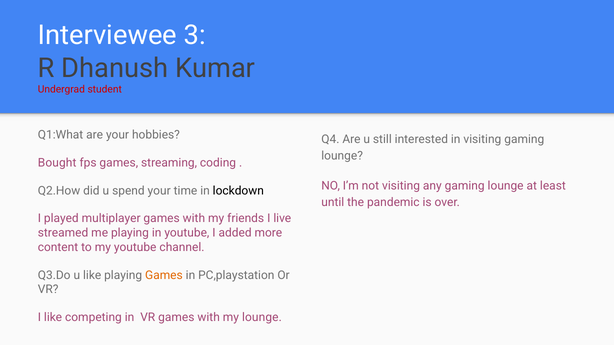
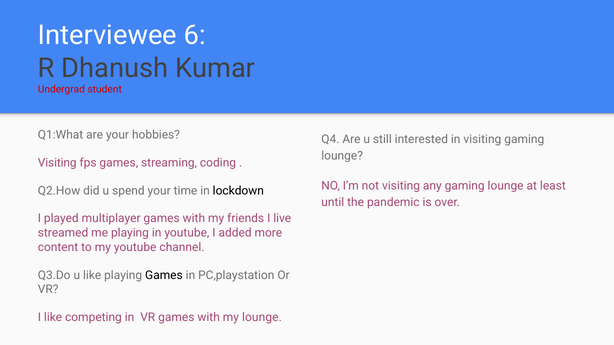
3: 3 -> 6
Bought at (57, 163): Bought -> Visiting
Games at (164, 275) colour: orange -> black
